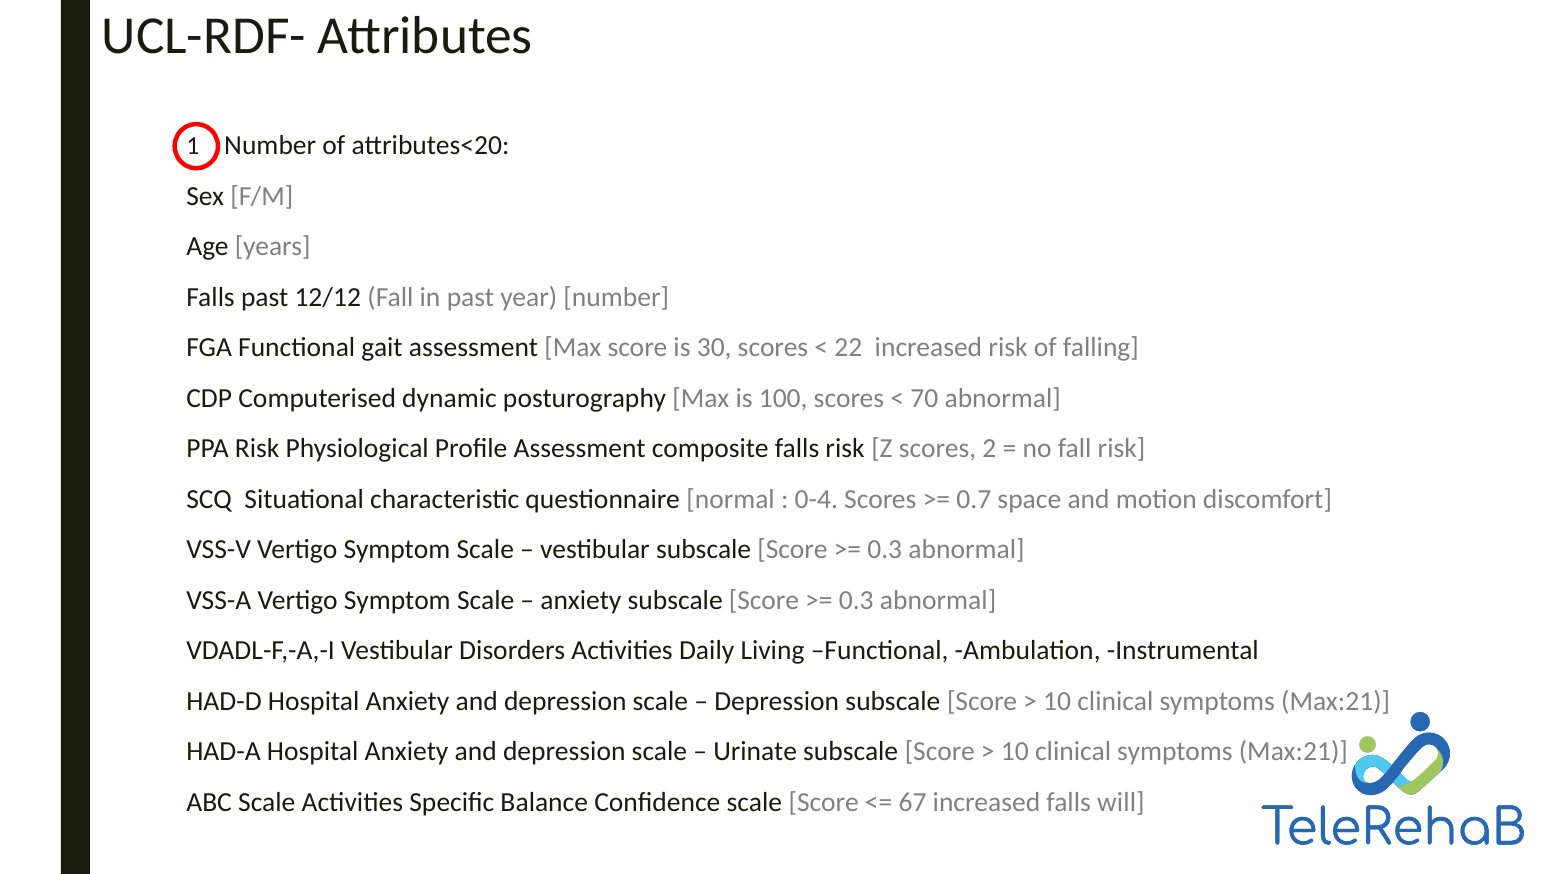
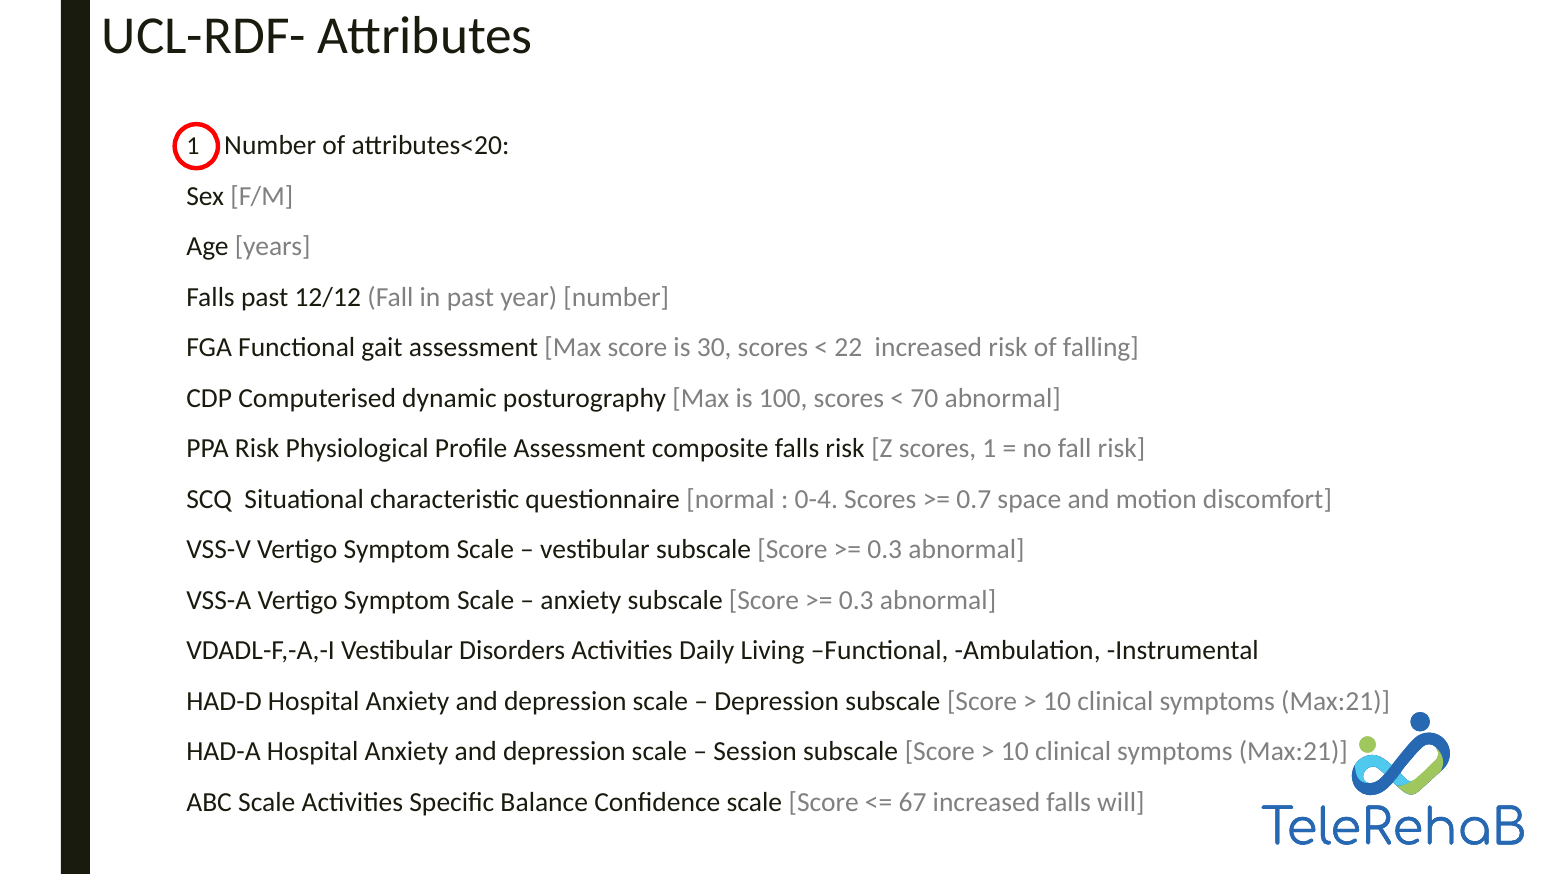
scores 2: 2 -> 1
Urinate: Urinate -> Session
